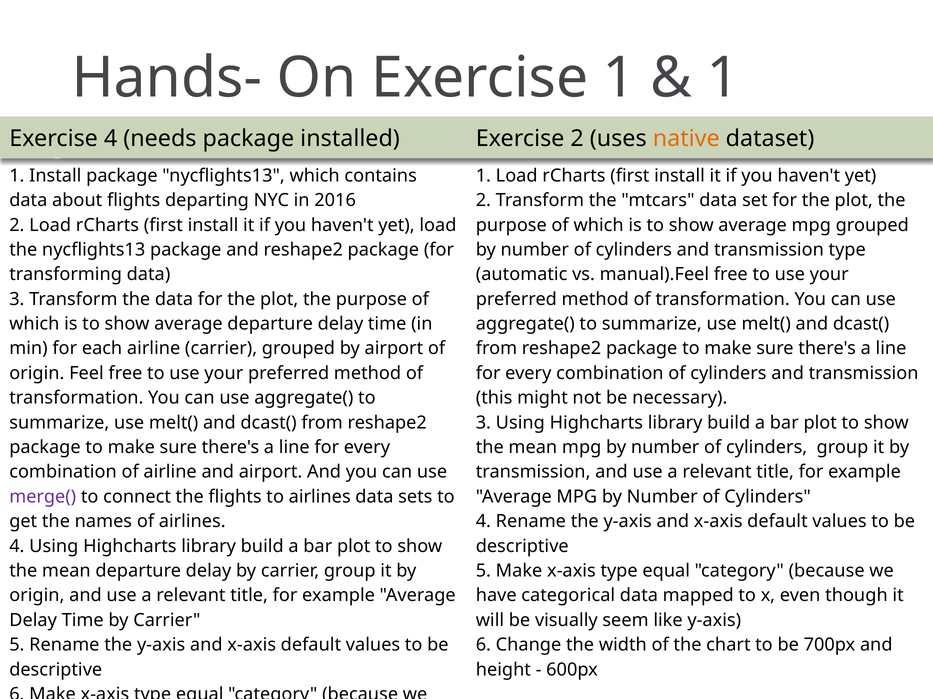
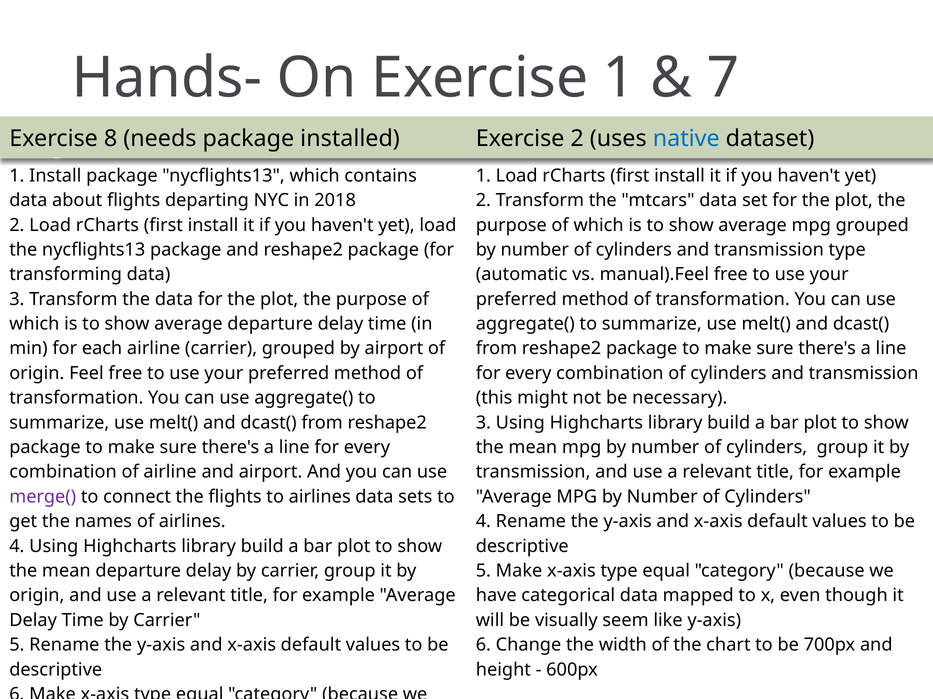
1 at (723, 78): 1 -> 7
Exercise 4: 4 -> 8
native colour: orange -> blue
2016: 2016 -> 2018
